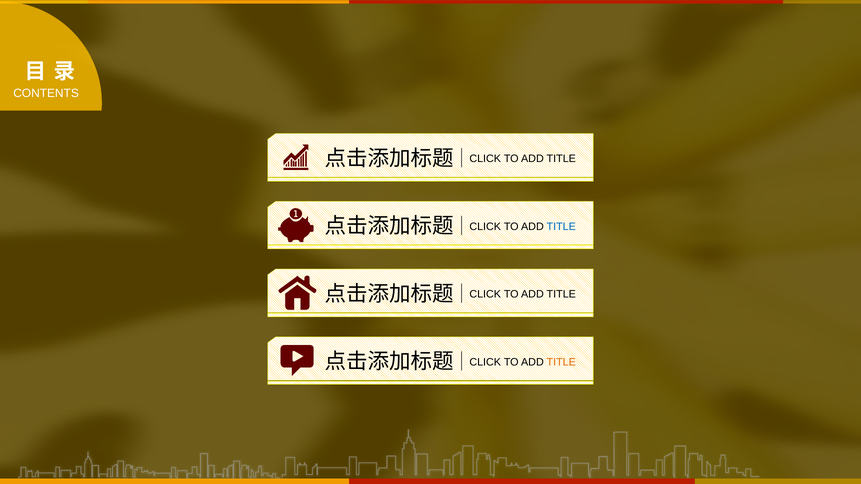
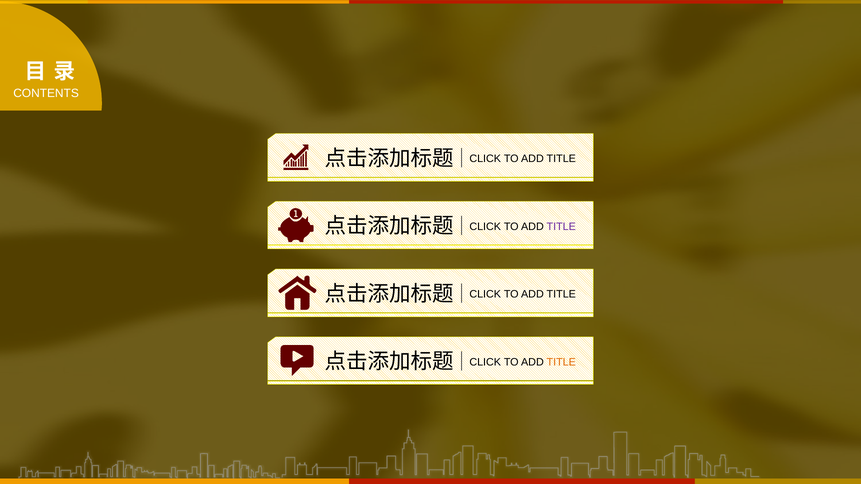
TITLE at (561, 227) colour: blue -> purple
